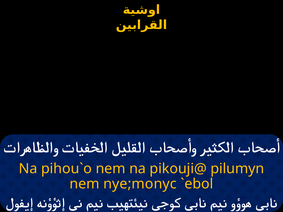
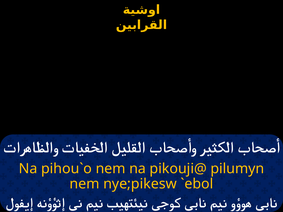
nye;monyc: nye;monyc -> nye;pikesw
